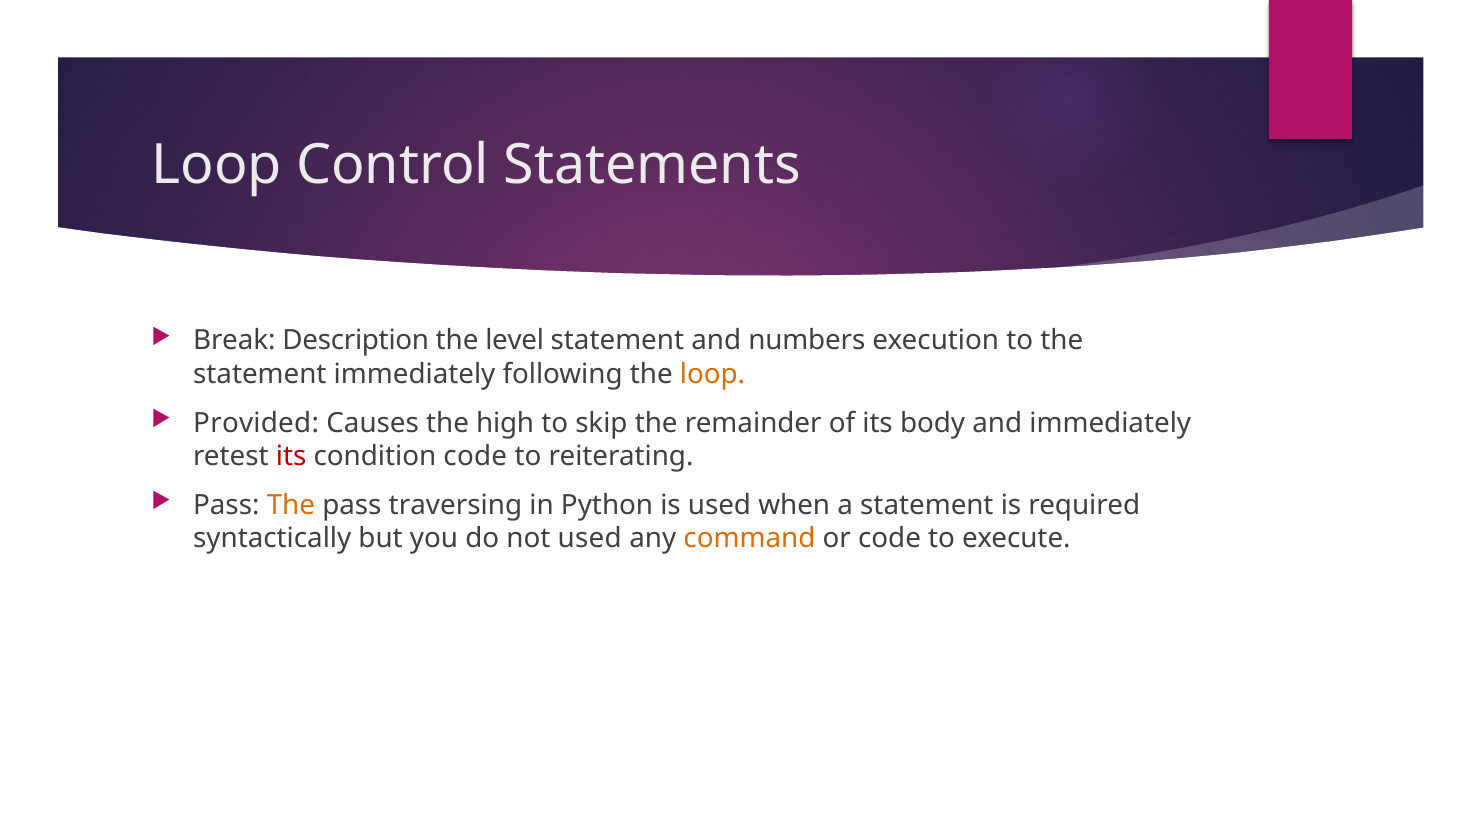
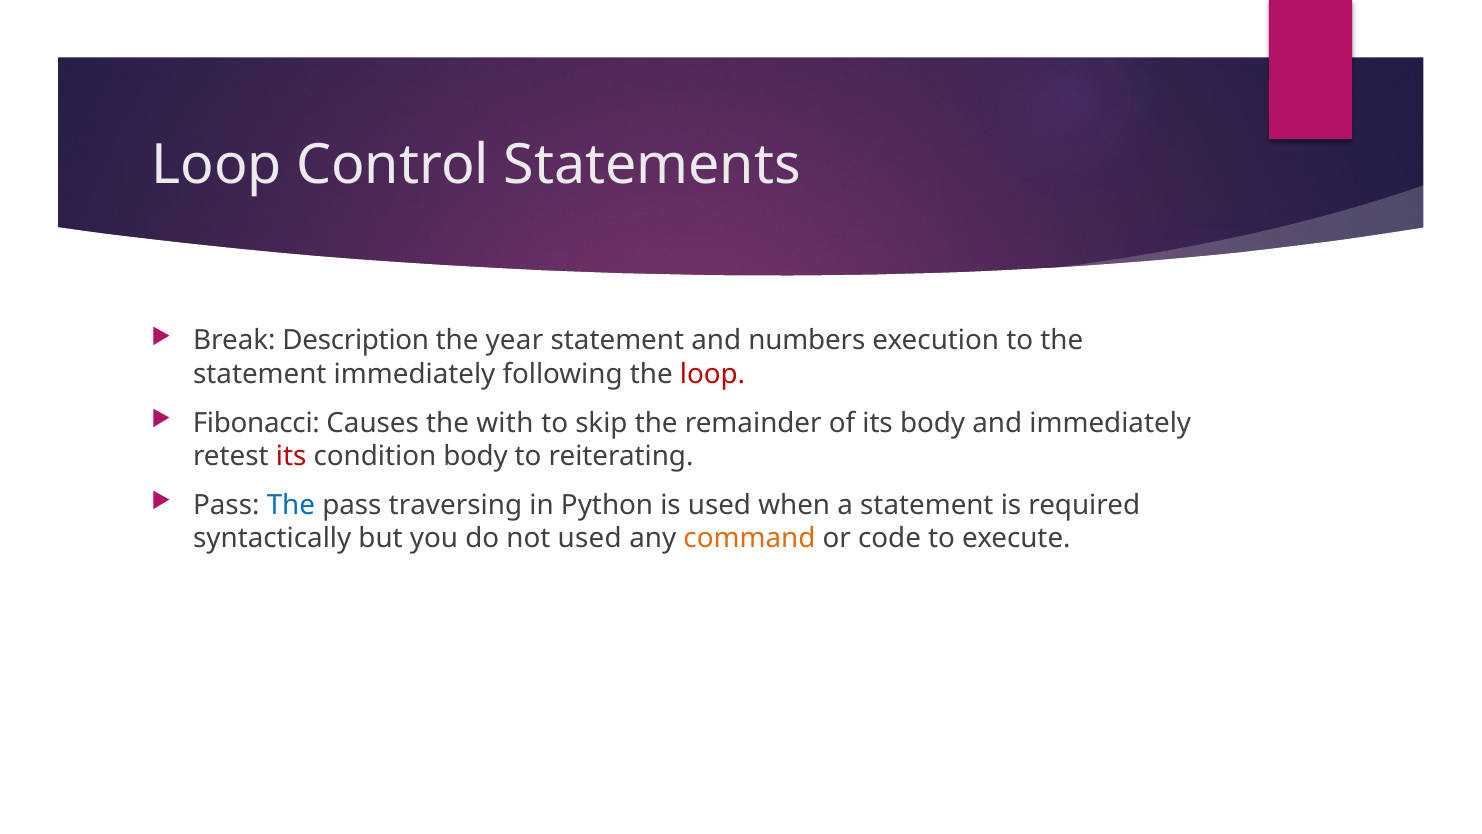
level: level -> year
loop at (713, 374) colour: orange -> red
Provided: Provided -> Fibonacci
high: high -> with
condition code: code -> body
The at (291, 505) colour: orange -> blue
